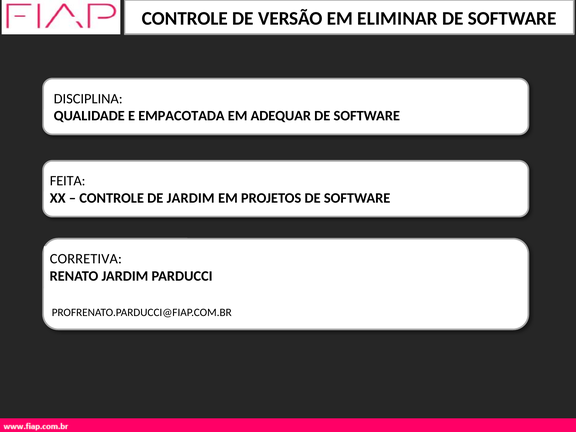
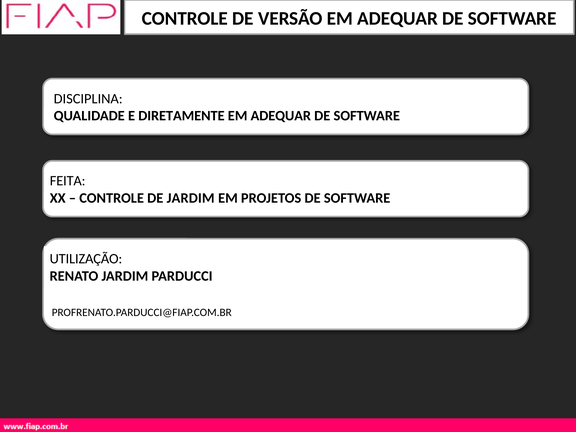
VERSÃO EM ELIMINAR: ELIMINAR -> ADEQUAR
EMPACOTADA: EMPACOTADA -> DIRETAMENTE
CORRETIVA: CORRETIVA -> UTILIZAÇÃO
